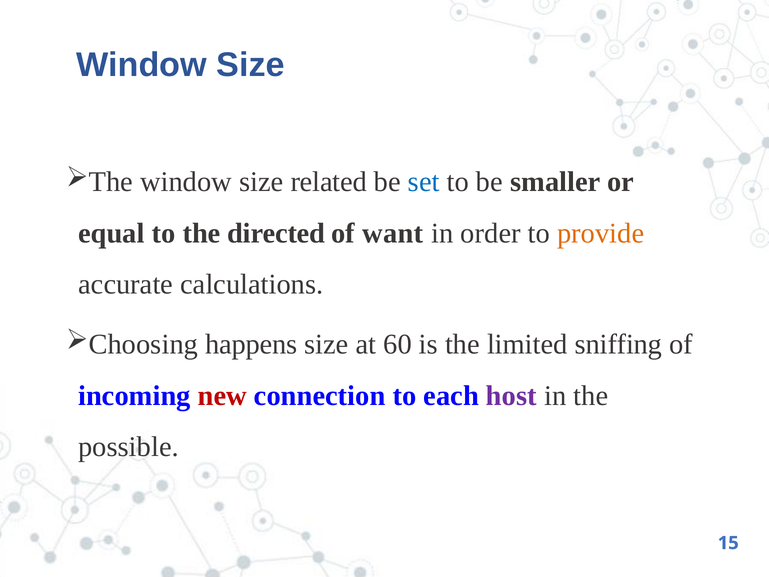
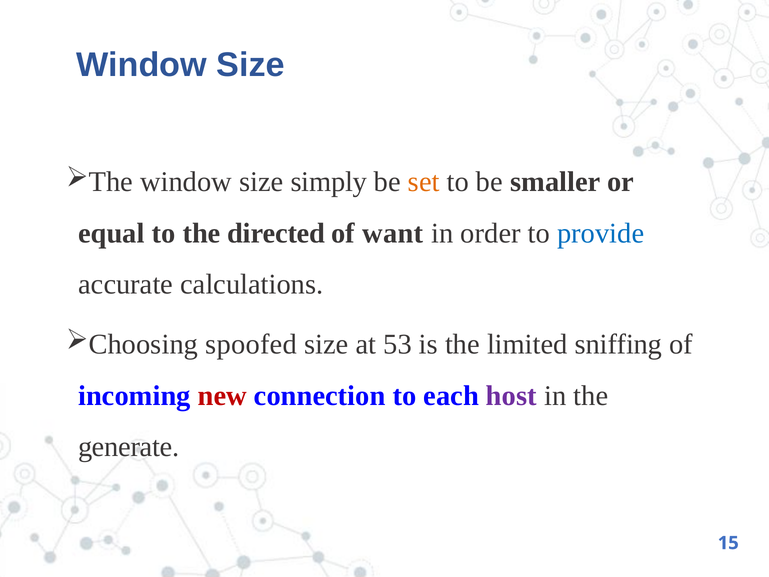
related: related -> simply
set colour: blue -> orange
provide colour: orange -> blue
happens: happens -> spoofed
60: 60 -> 53
possible: possible -> generate
